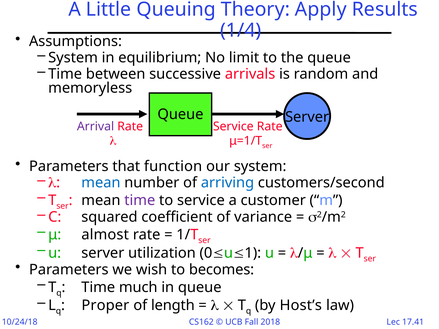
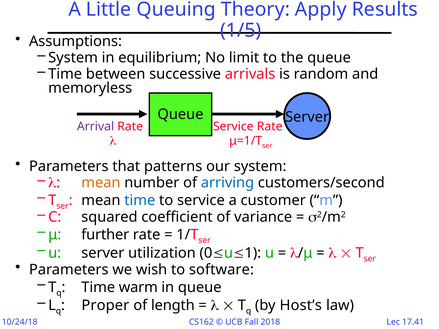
1/4: 1/4 -> 1/5
function: function -> patterns
mean at (101, 183) colour: blue -> orange
time at (140, 201) colour: purple -> blue
almost: almost -> further
becomes: becomes -> software
much: much -> warm
